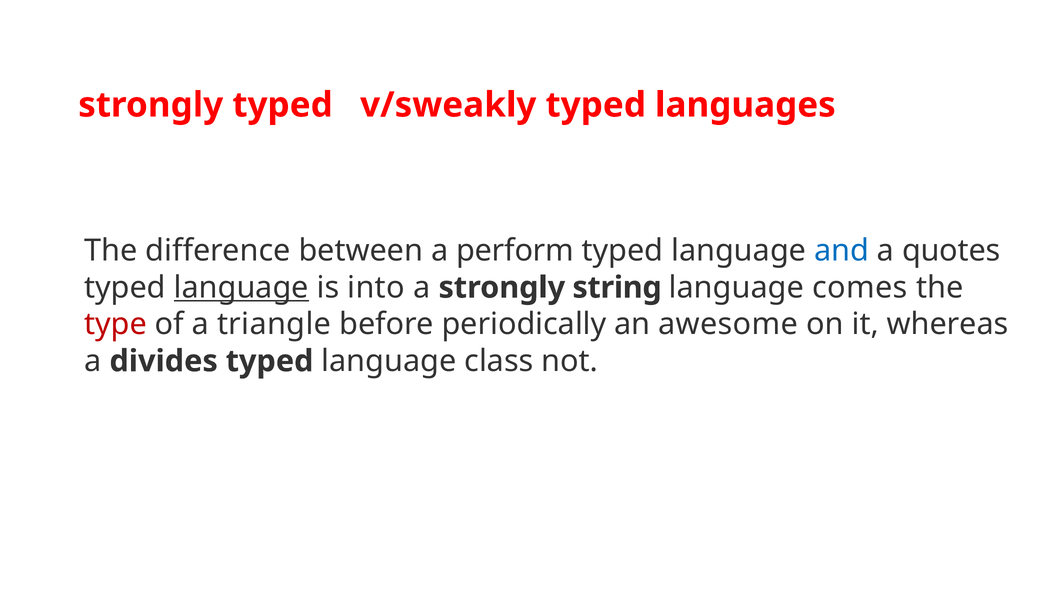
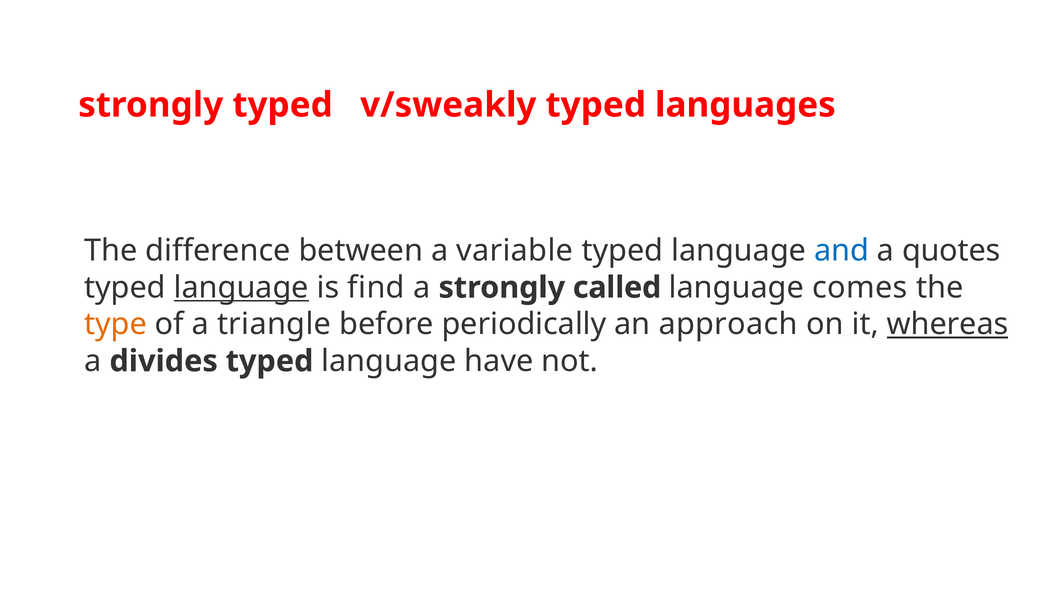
perform: perform -> variable
into: into -> find
string: string -> called
type colour: red -> orange
awesome: awesome -> approach
whereas underline: none -> present
class: class -> have
